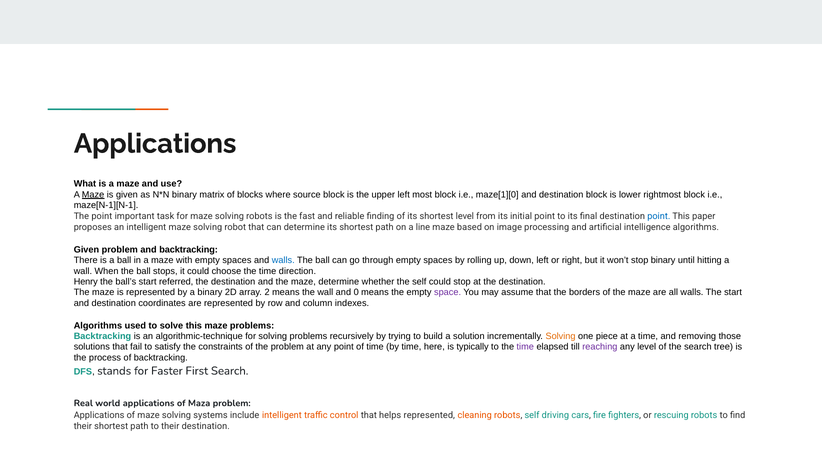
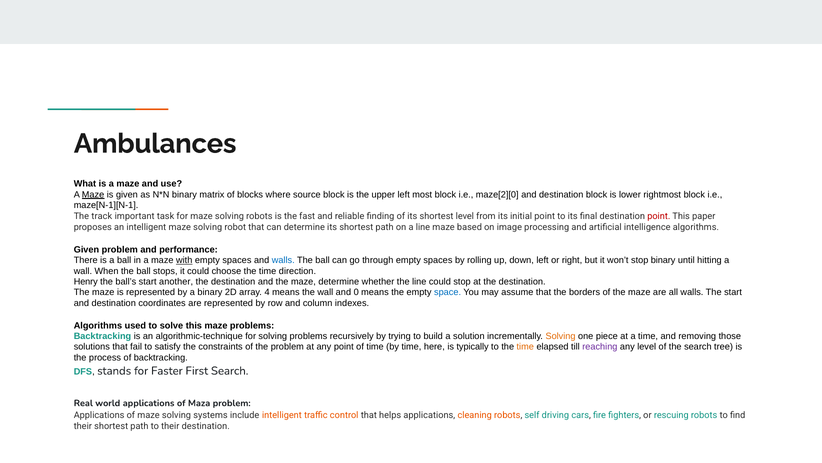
Applications at (155, 143): Applications -> Ambulances
maze[1][0: maze[1][0 -> maze[2][0
The point: point -> track
point at (659, 216) colour: blue -> red
and backtracking: backtracking -> performance
with underline: none -> present
referred: referred -> another
the self: self -> line
2: 2 -> 4
space colour: purple -> blue
time at (525, 346) colour: purple -> orange
helps represented: represented -> applications
